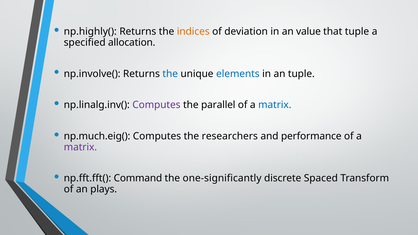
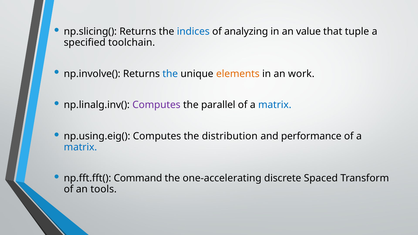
np.highly(: np.highly( -> np.slicing(
indices colour: orange -> blue
deviation: deviation -> analyzing
allocation: allocation -> toolchain
elements colour: blue -> orange
an tuple: tuple -> work
np.much.eig(: np.much.eig( -> np.using.eig(
researchers: researchers -> distribution
matrix at (80, 147) colour: purple -> blue
one-significantly: one-significantly -> one-accelerating
plays: plays -> tools
